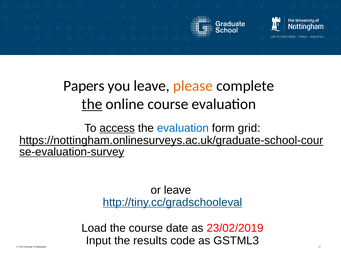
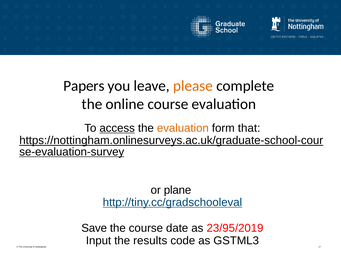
the at (92, 104) underline: present -> none
evaluation at (183, 128) colour: blue -> orange
grid: grid -> that
or leave: leave -> plane
Load: Load -> Save
23/02/2019: 23/02/2019 -> 23/95/2019
